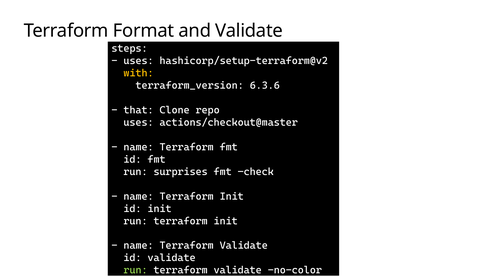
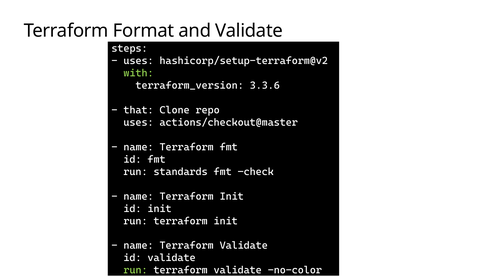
with colour: yellow -> light green
6.3.6: 6.3.6 -> 3.3.6
surprises: surprises -> standards
